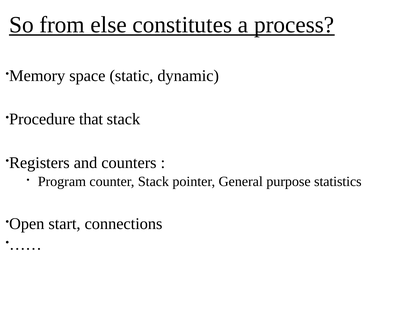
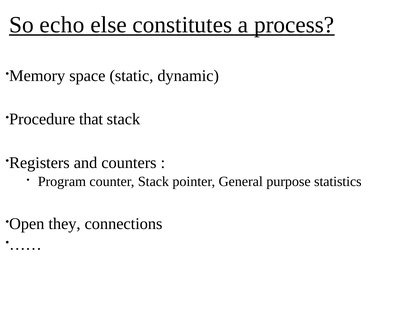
from: from -> echo
start: start -> they
